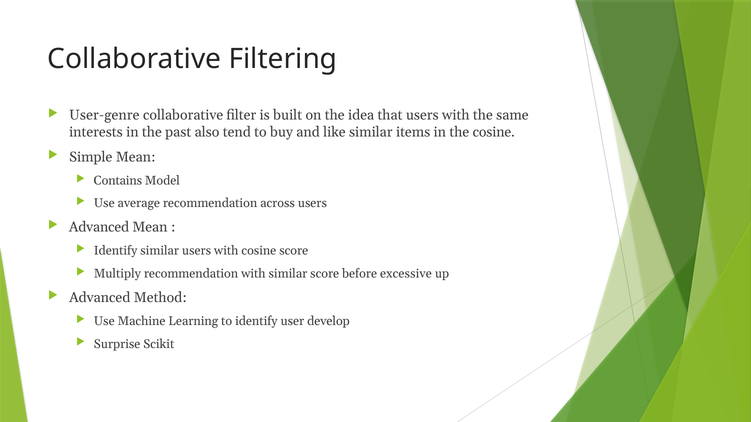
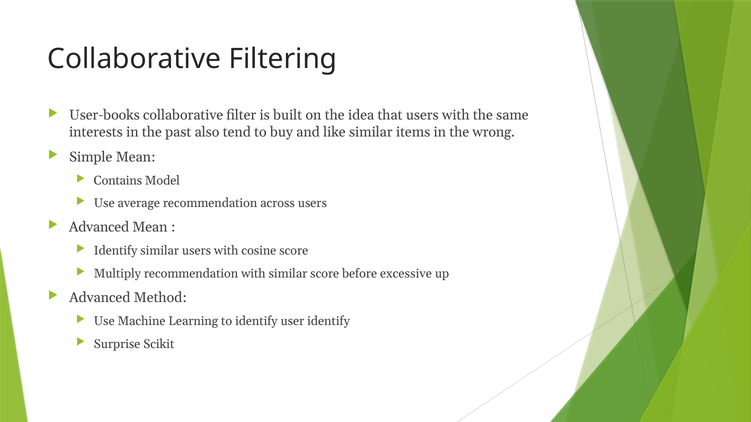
User-genre: User-genre -> User-books
the cosine: cosine -> wrong
user develop: develop -> identify
